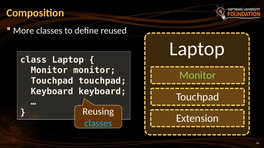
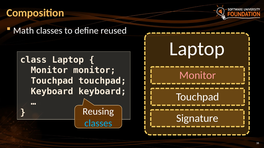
More: More -> Math
Monitor at (198, 76) colour: light green -> pink
Extension: Extension -> Signature
